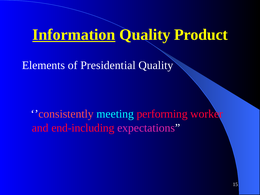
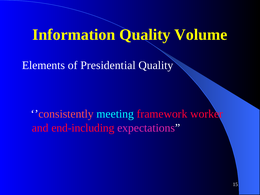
Information underline: present -> none
Product: Product -> Volume
performing: performing -> framework
